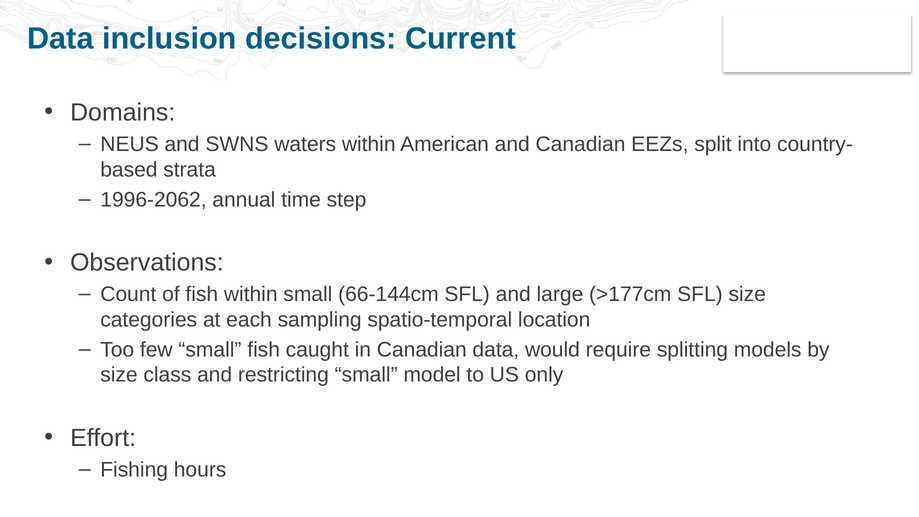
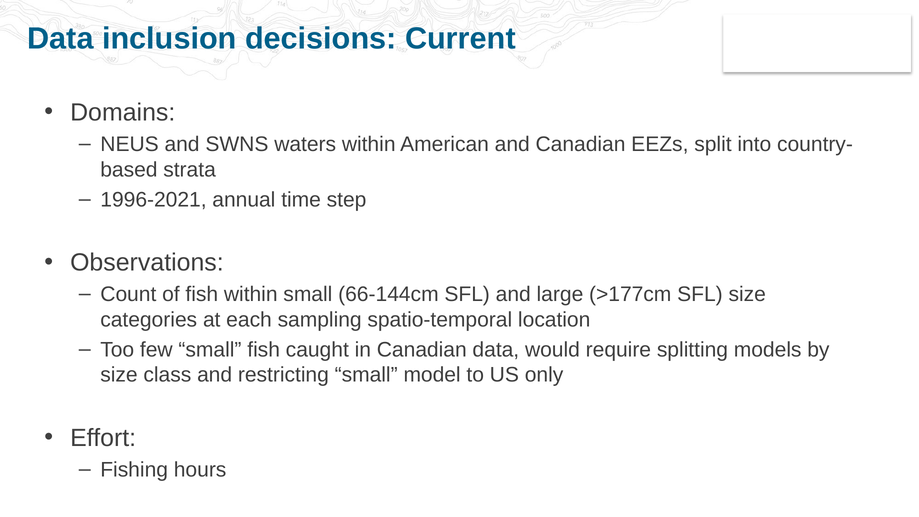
1996-2062: 1996-2062 -> 1996-2021
